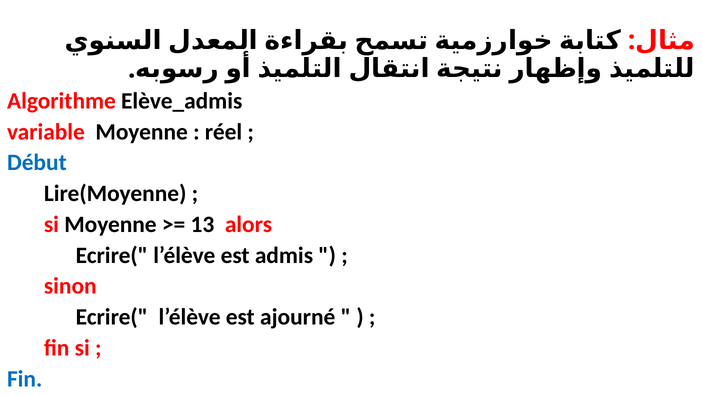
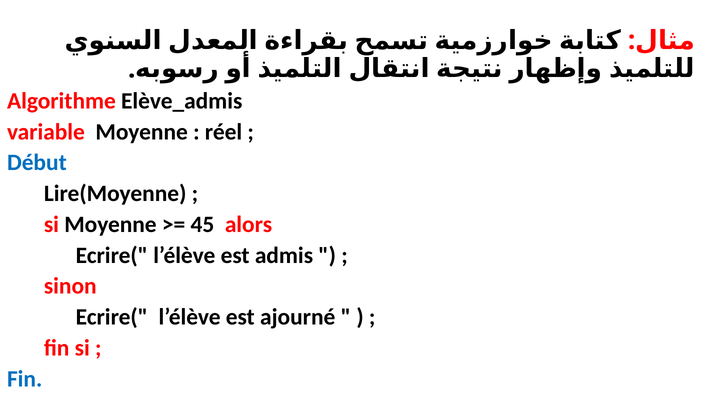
13: 13 -> 45
